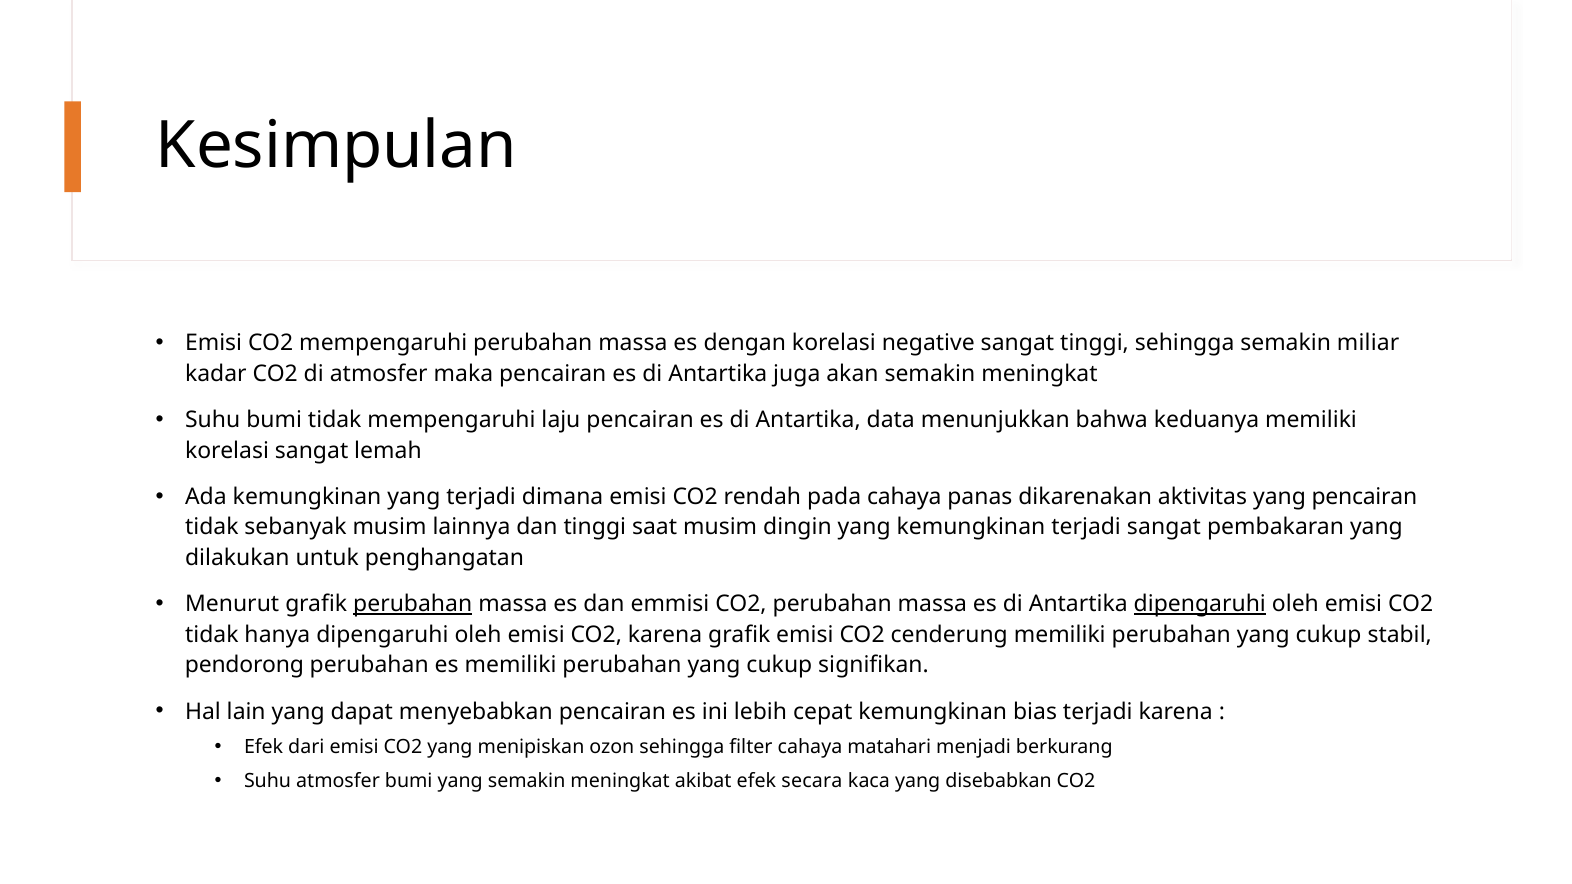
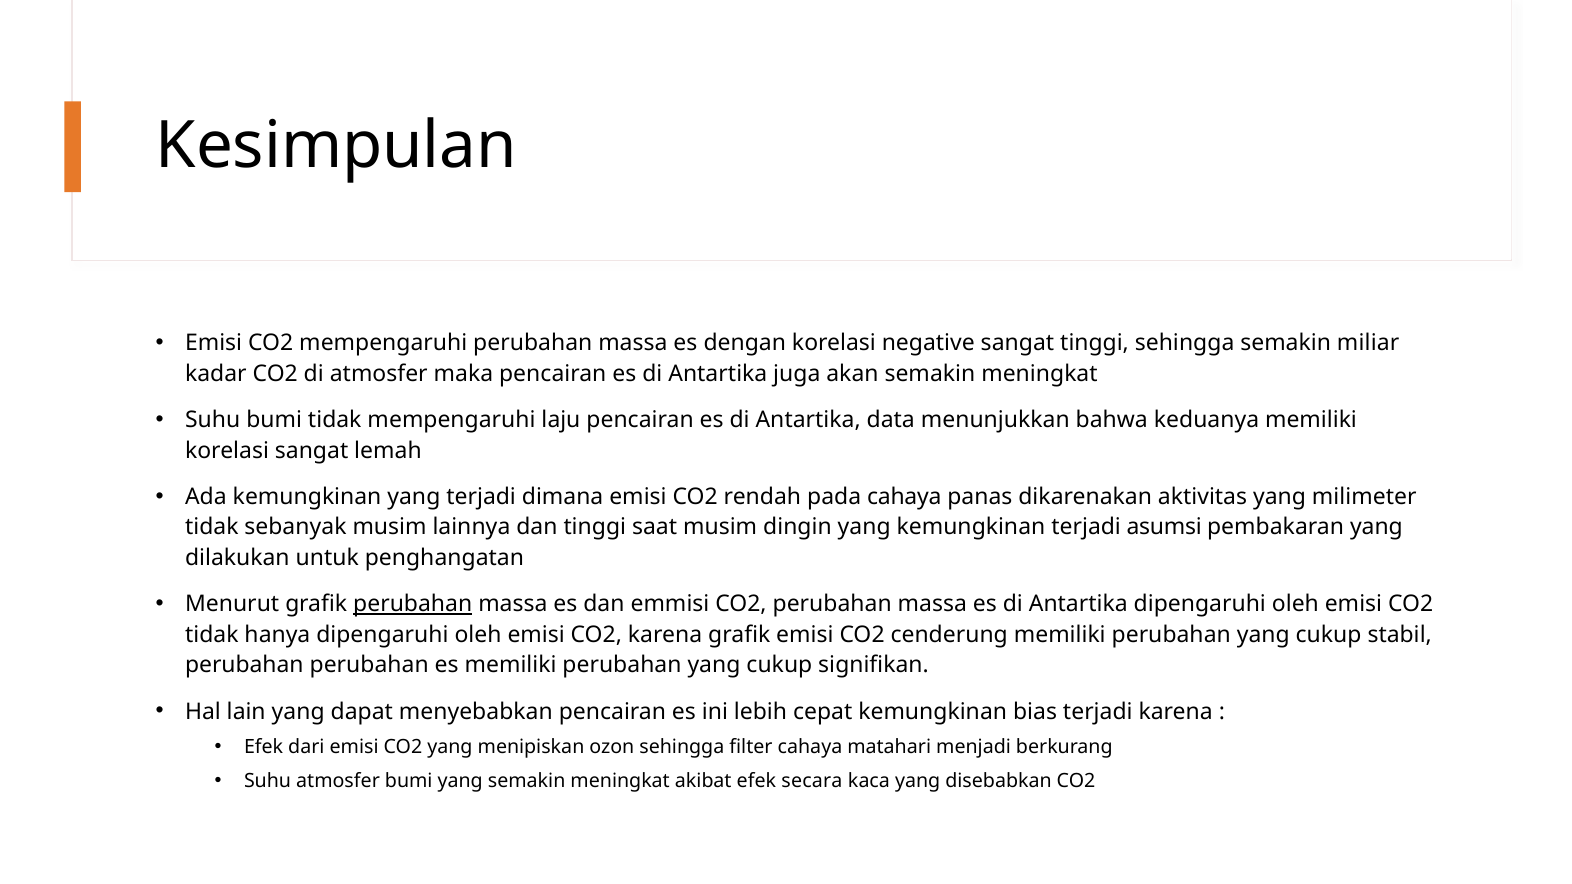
yang pencairan: pencairan -> milimeter
terjadi sangat: sangat -> asumsi
dipengaruhi at (1200, 604) underline: present -> none
pendorong at (244, 665): pendorong -> perubahan
